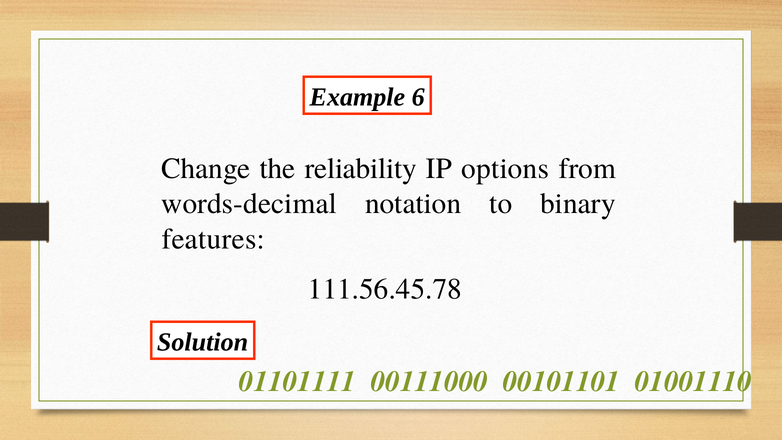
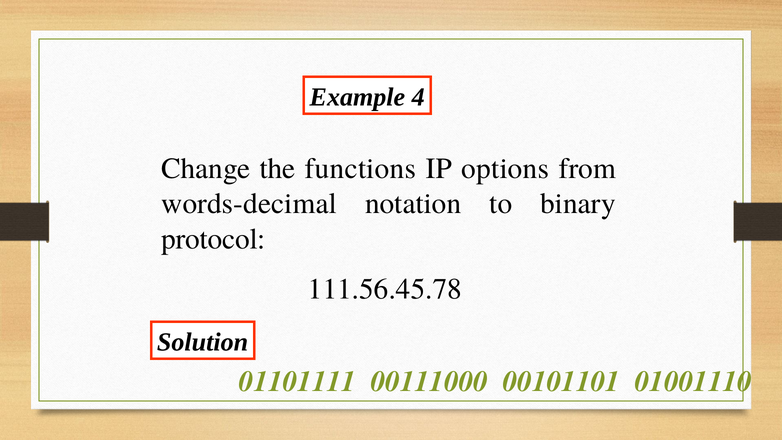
6: 6 -> 4
reliability: reliability -> functions
features: features -> protocol
